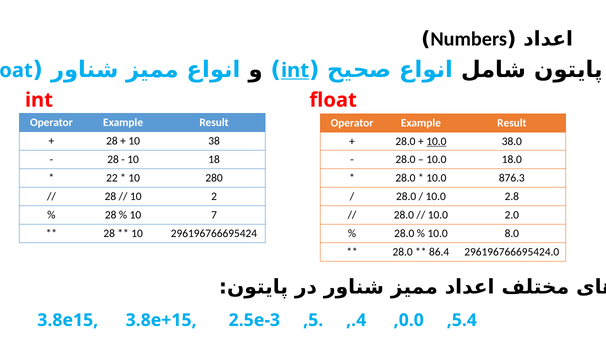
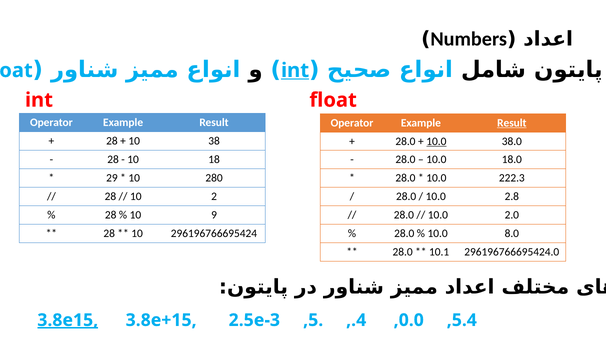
Result at (512, 123) underline: none -> present
22: 22 -> 29
876.3: 876.3 -> 222.3
7: 7 -> 9
86.4: 86.4 -> 10.1
3.8e15 underline: none -> present
